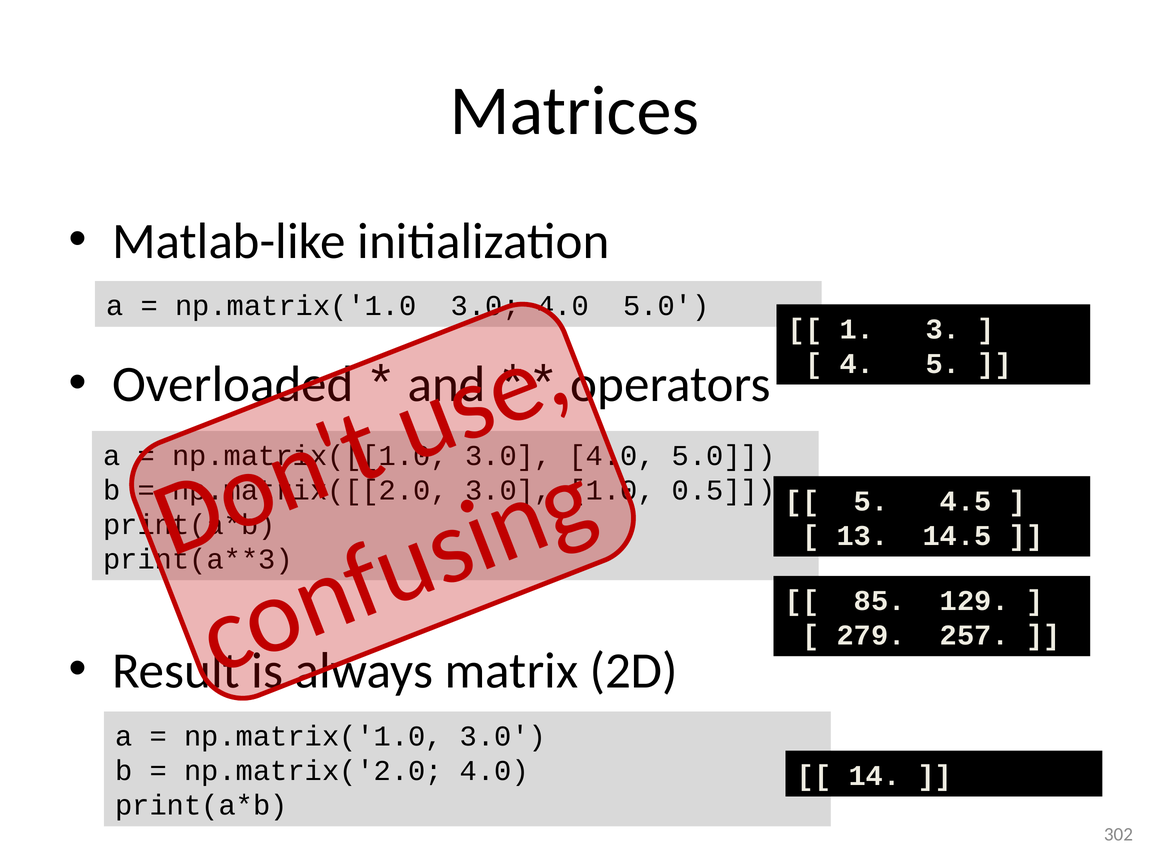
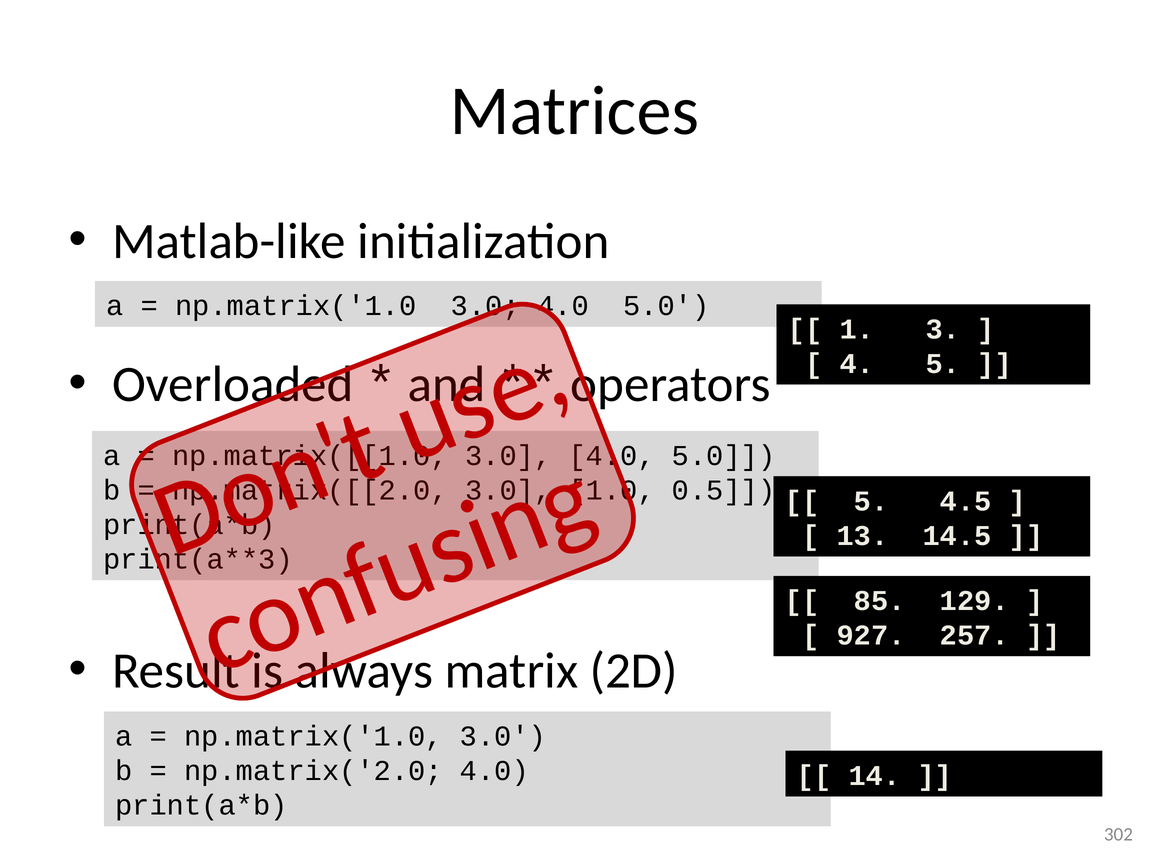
279: 279 -> 927
